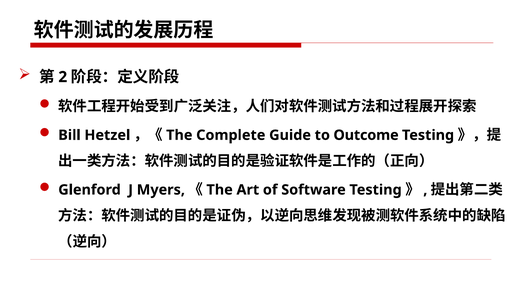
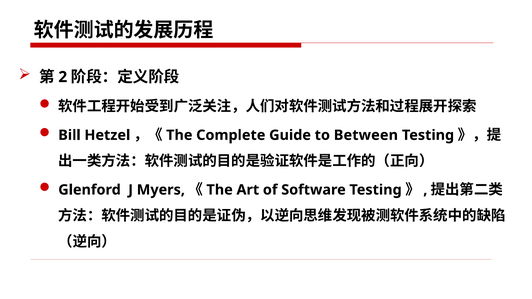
Outcome: Outcome -> Between
